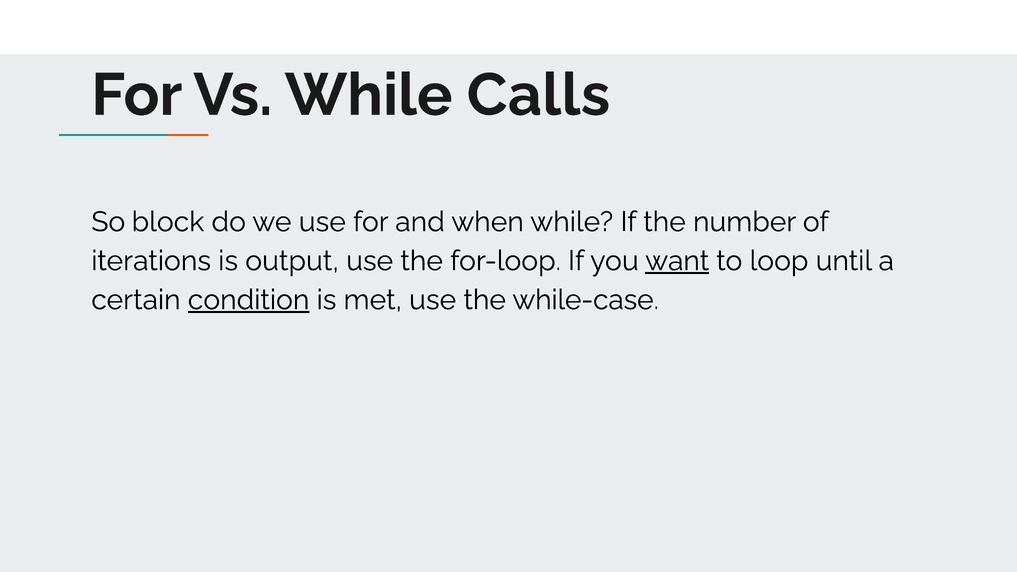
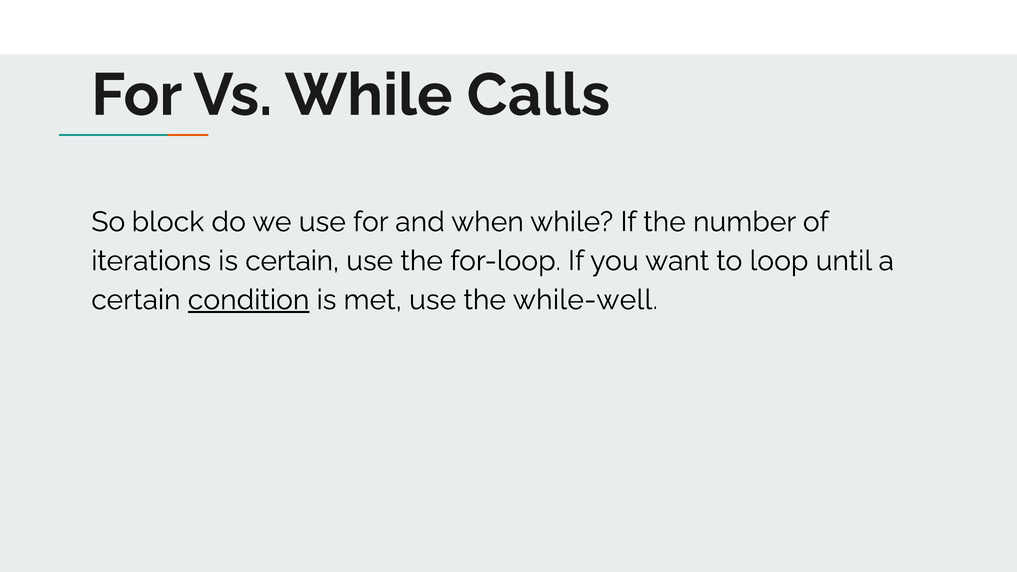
is output: output -> certain
want underline: present -> none
while-case: while-case -> while-well
